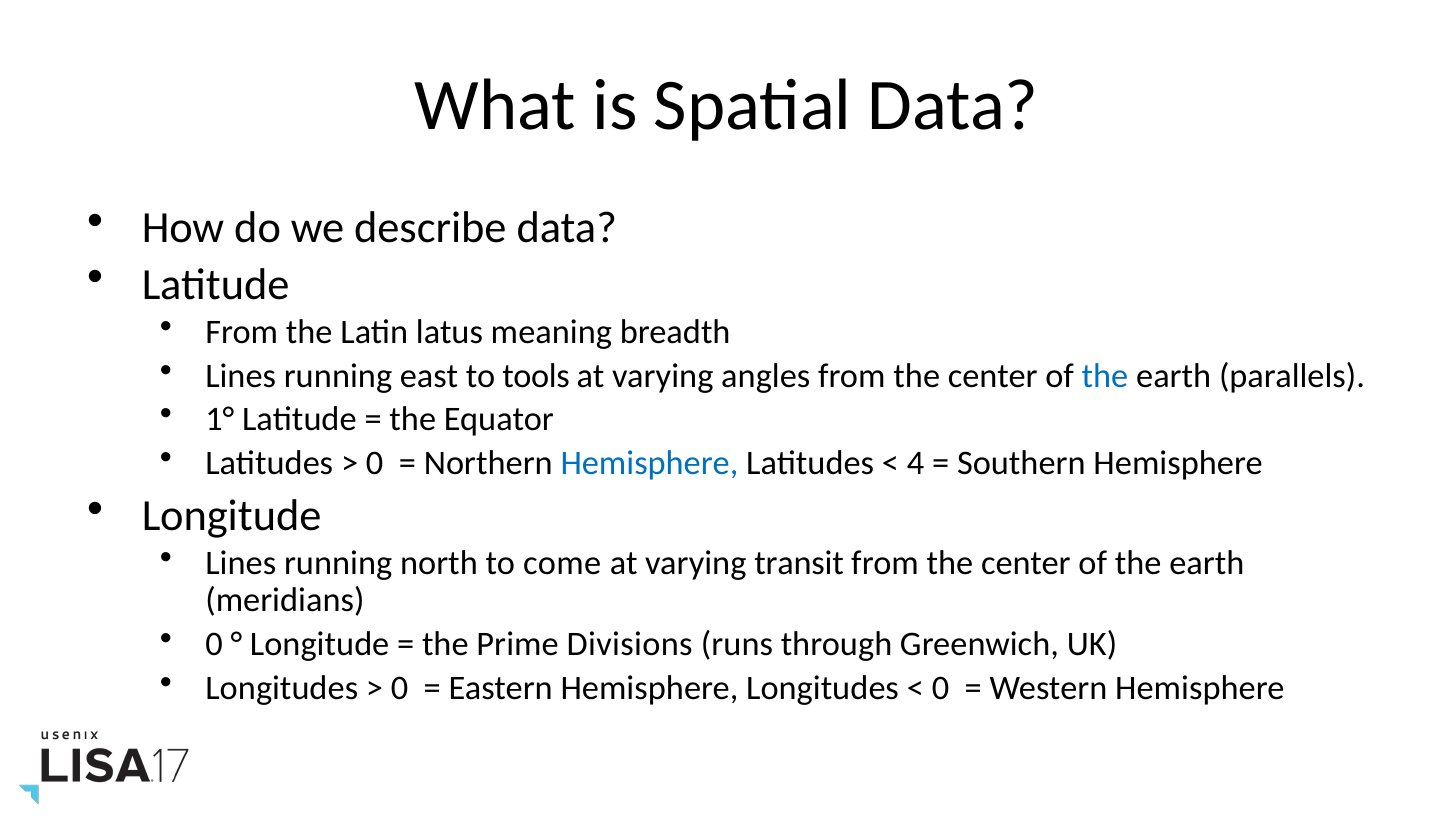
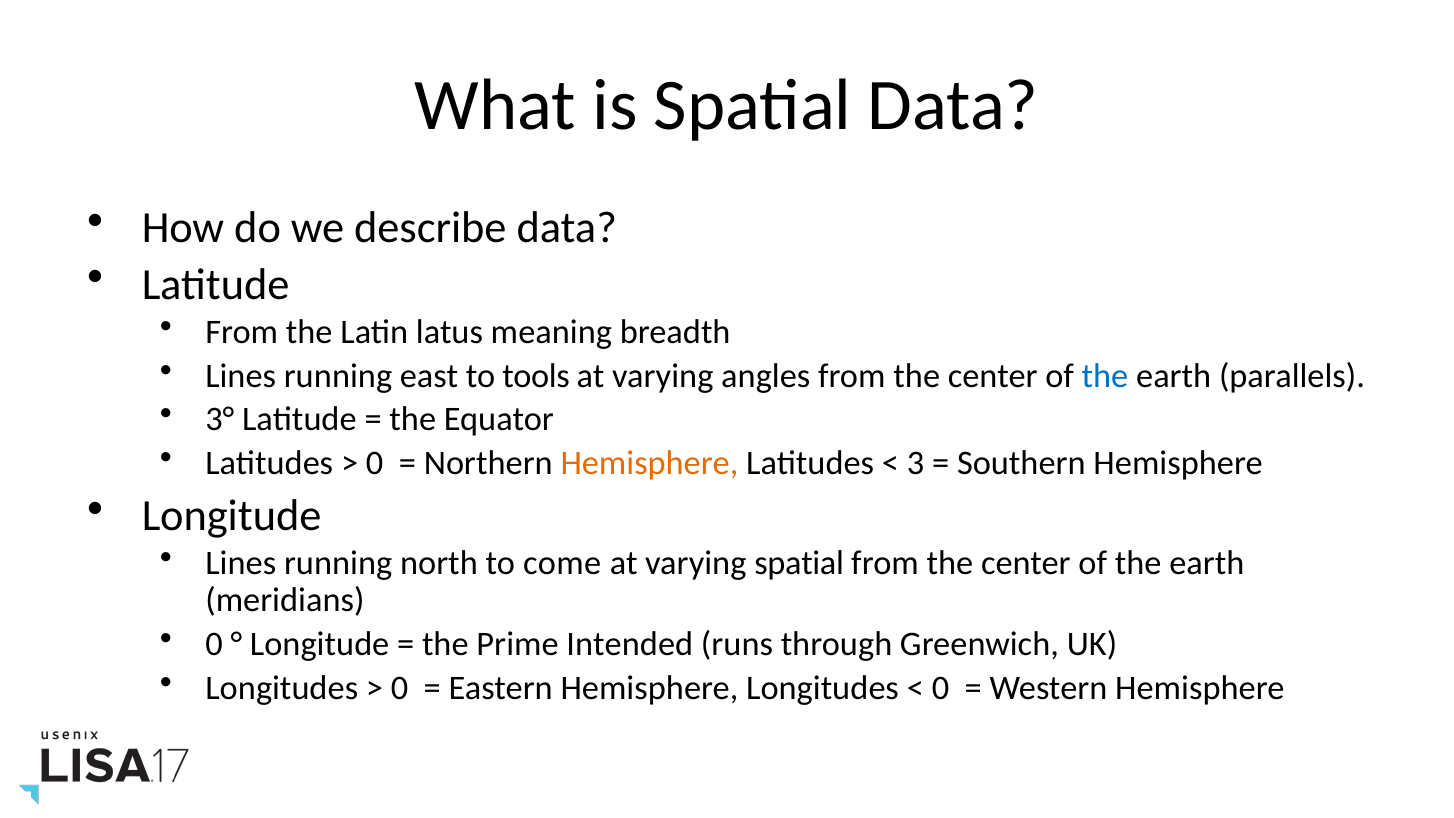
1°: 1° -> 3°
Hemisphere at (649, 463) colour: blue -> orange
4: 4 -> 3
varying transit: transit -> spatial
Divisions: Divisions -> Intended
